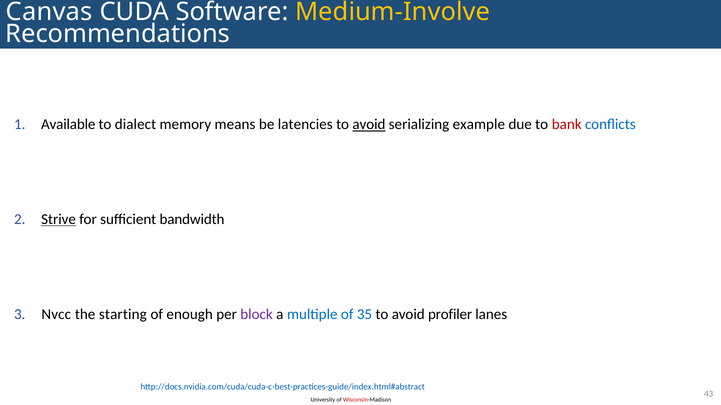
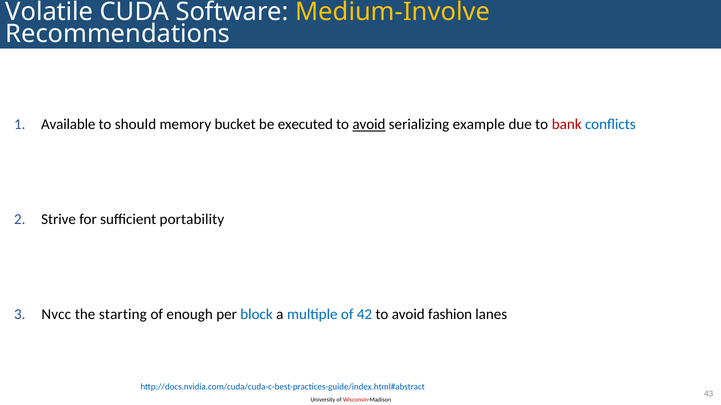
Canvas: Canvas -> Volatile
dialect: dialect -> should
means: means -> bucket
latencies: latencies -> executed
Strive underline: present -> none
bandwidth: bandwidth -> portability
block colour: purple -> blue
35: 35 -> 42
profiler: profiler -> fashion
